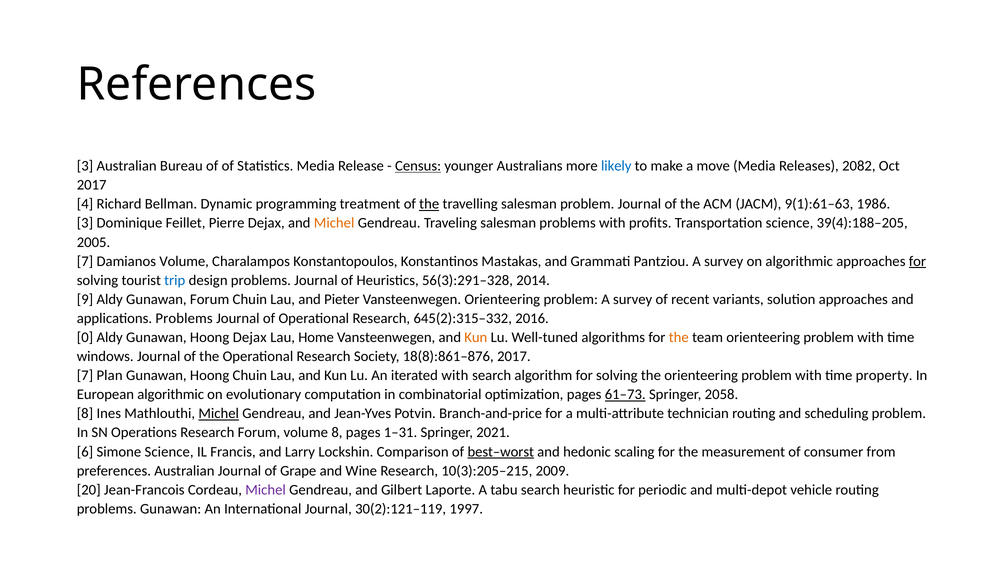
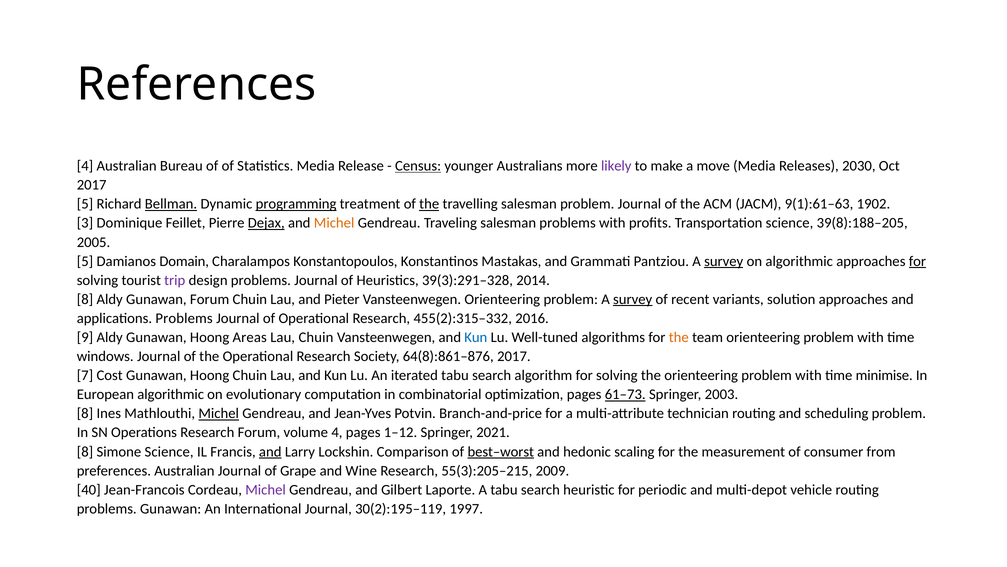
3 at (85, 166): 3 -> 4
likely colour: blue -> purple
2082: 2082 -> 2030
4 at (85, 204): 4 -> 5
Bellman underline: none -> present
programming underline: none -> present
1986: 1986 -> 1902
Dejax at (266, 223) underline: none -> present
39(4):188–205: 39(4):188–205 -> 39(8):188–205
7 at (85, 261): 7 -> 5
Damianos Volume: Volume -> Domain
survey at (724, 261) underline: none -> present
trip colour: blue -> purple
56(3):291–328: 56(3):291–328 -> 39(3):291–328
9 at (85, 299): 9 -> 8
survey at (633, 299) underline: none -> present
645(2):315–332: 645(2):315–332 -> 455(2):315–332
0: 0 -> 9
Hoong Dejax: Dejax -> Areas
Lau Home: Home -> Chuin
Kun at (476, 337) colour: orange -> blue
18(8):861–876: 18(8):861–876 -> 64(8):861–876
Plan: Plan -> Cost
iterated with: with -> tabu
property: property -> minimise
2058: 2058 -> 2003
volume 8: 8 -> 4
1–31: 1–31 -> 1–12
6 at (85, 451): 6 -> 8
and at (270, 451) underline: none -> present
10(3):205–215: 10(3):205–215 -> 55(3):205–215
20: 20 -> 40
30(2):121–119: 30(2):121–119 -> 30(2):195–119
